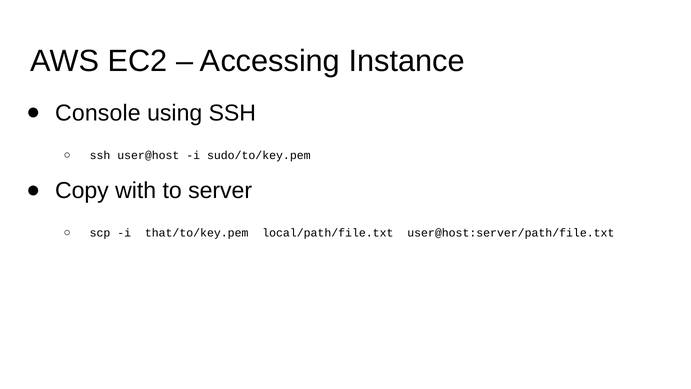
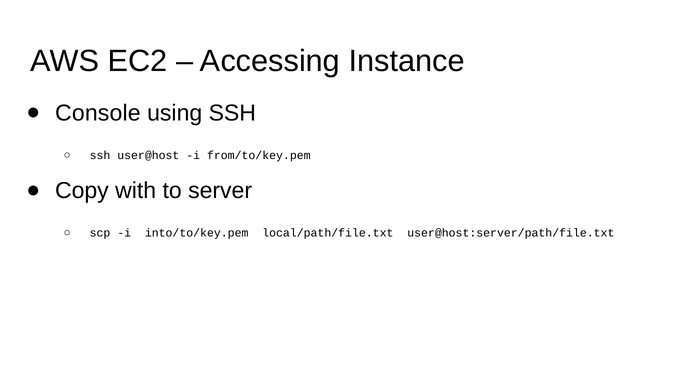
sudo/to/key.pem: sudo/to/key.pem -> from/to/key.pem
that/to/key.pem: that/to/key.pem -> into/to/key.pem
